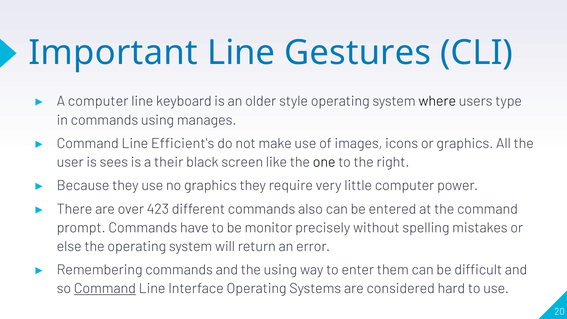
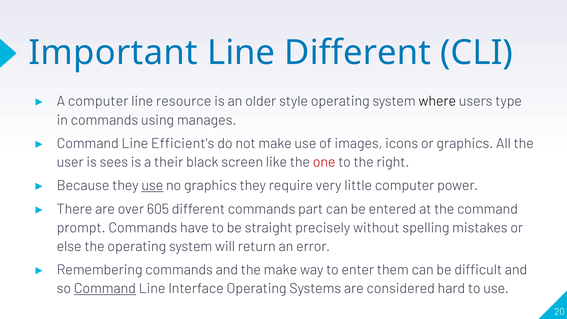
Line Gestures: Gestures -> Different
keyboard: keyboard -> resource
one colour: black -> red
use at (152, 186) underline: none -> present
423: 423 -> 605
also: also -> part
monitor: monitor -> straight
the using: using -> make
